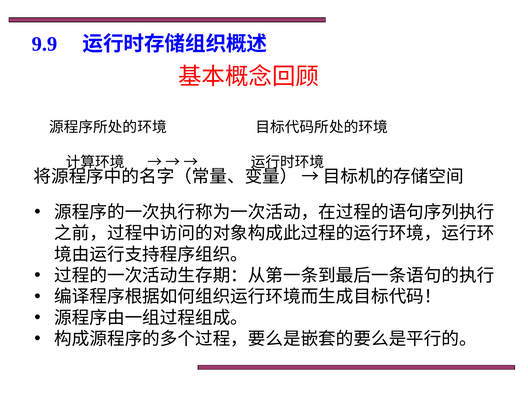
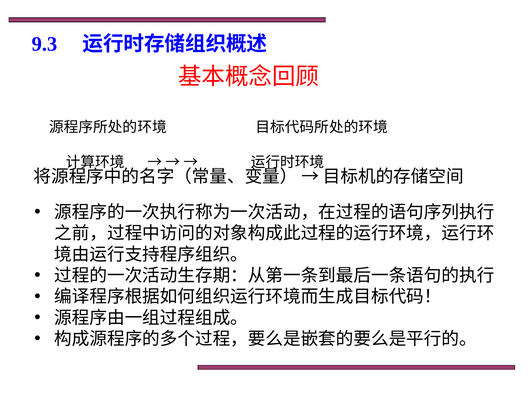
9.9: 9.9 -> 9.3
